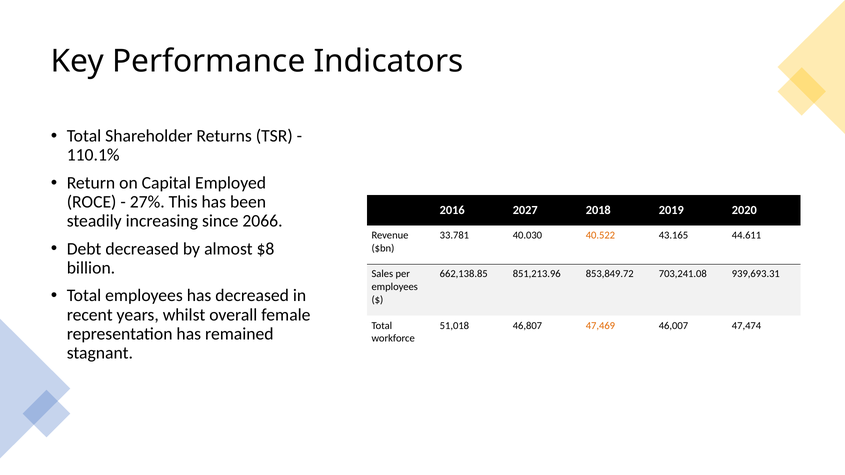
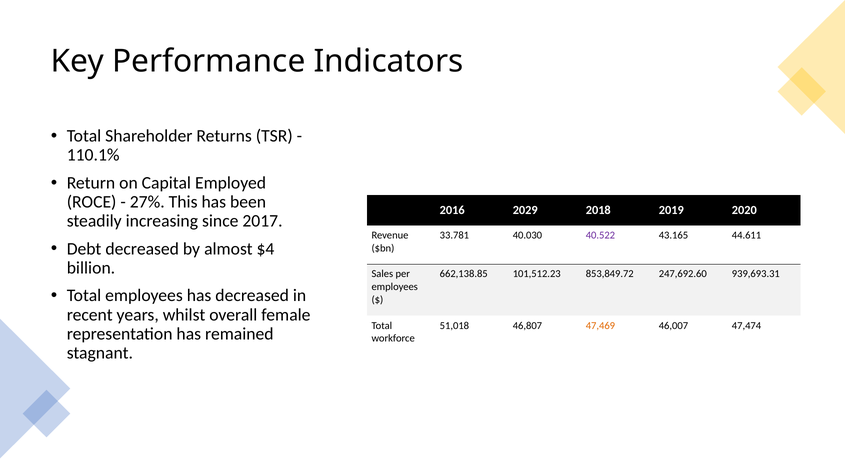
2027: 2027 -> 2029
2066: 2066 -> 2017
40.522 colour: orange -> purple
$8: $8 -> $4
851,213.96: 851,213.96 -> 101,512.23
703,241.08: 703,241.08 -> 247,692.60
